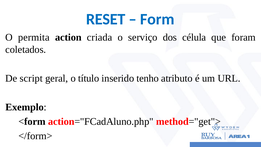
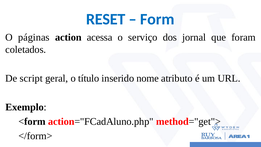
permita: permita -> páginas
criada: criada -> acessa
célula: célula -> jornal
tenho: tenho -> nome
